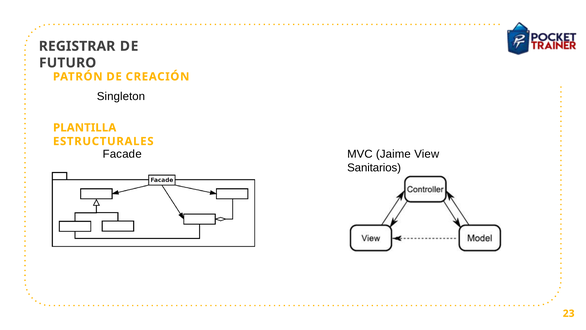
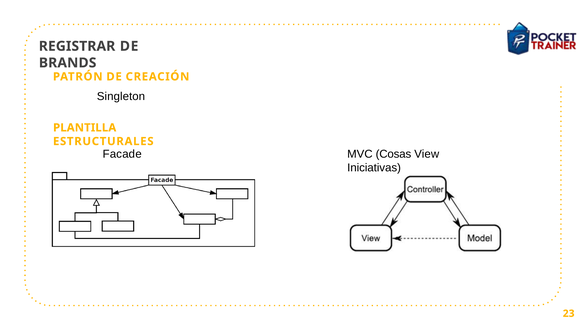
FUTURO: FUTURO -> BRANDS
Jaime: Jaime -> Cosas
Sanitarios: Sanitarios -> Iniciativas
